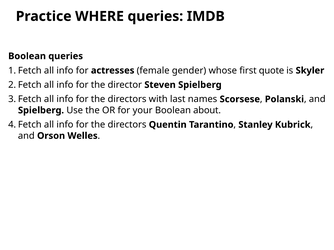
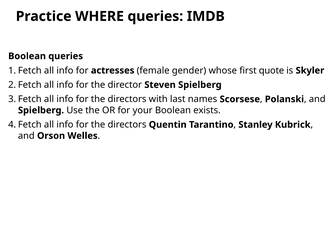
about: about -> exists
